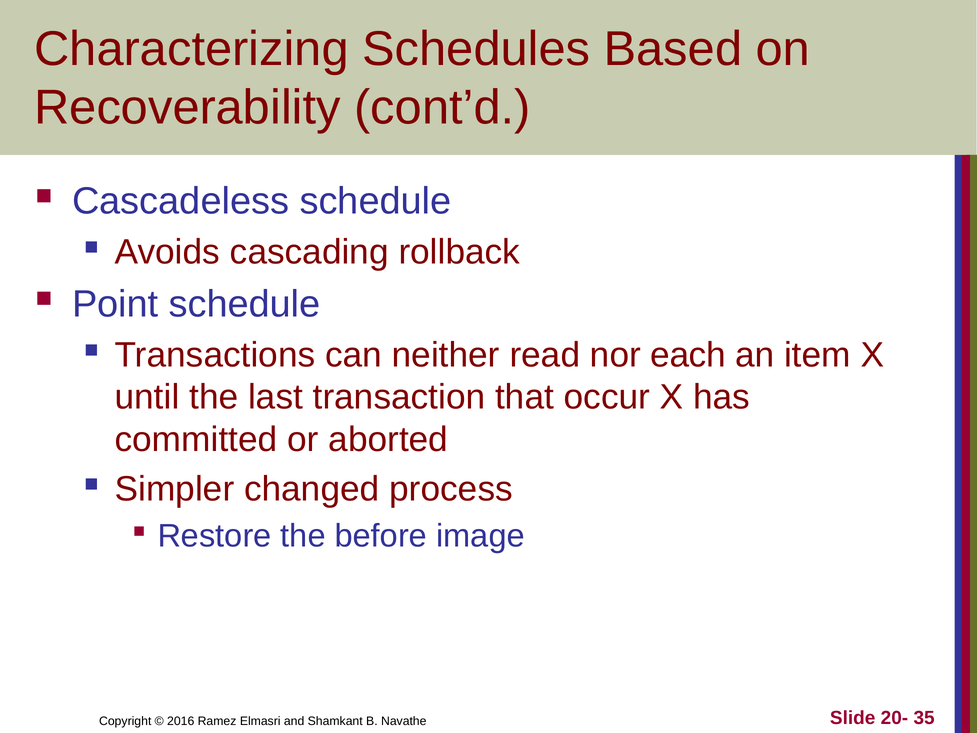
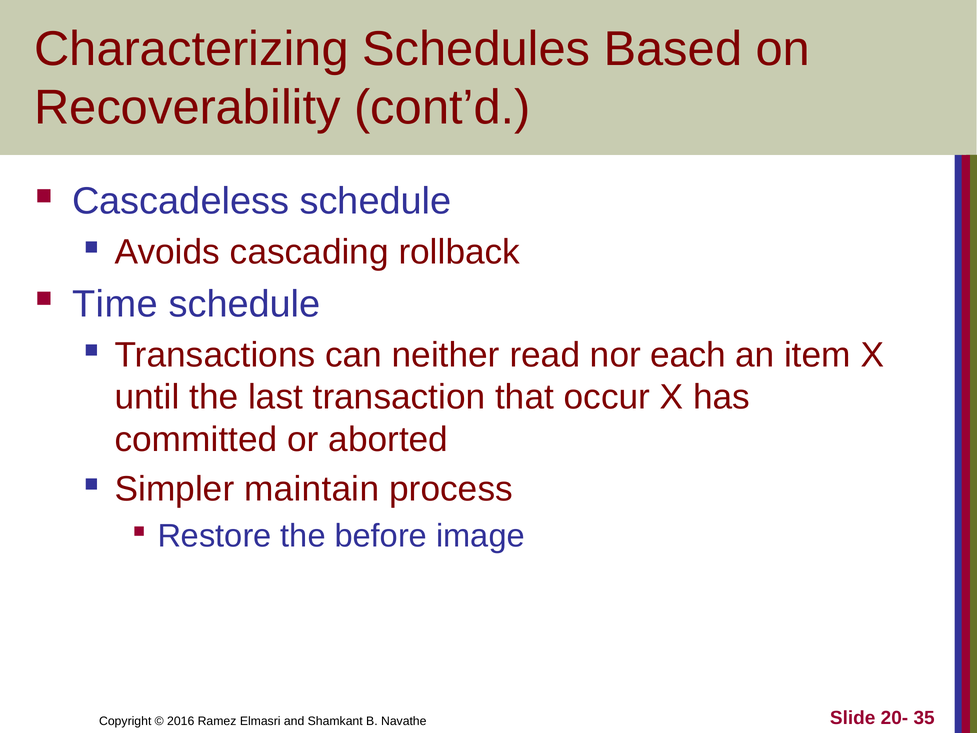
Point: Point -> Time
changed: changed -> maintain
